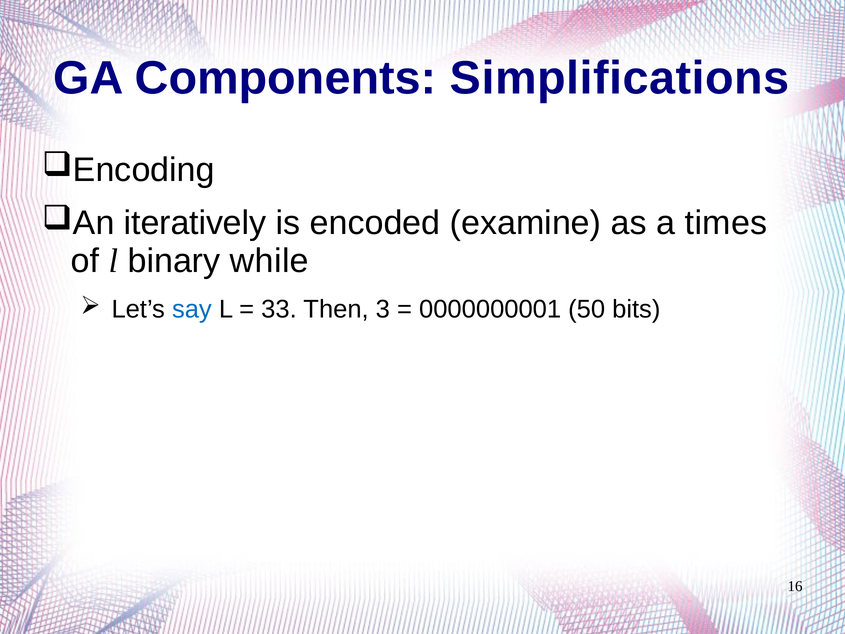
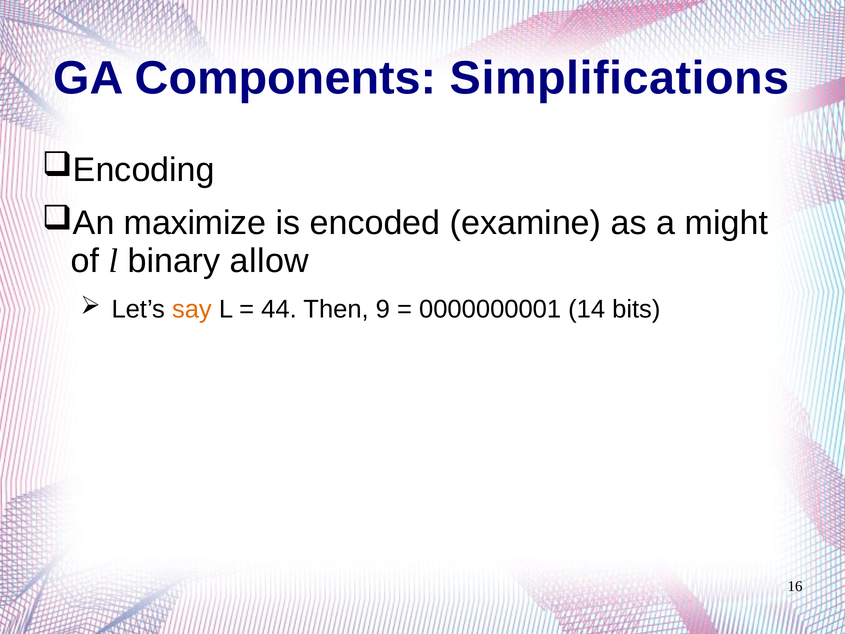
iteratively: iteratively -> maximize
times: times -> might
while: while -> allow
say colour: blue -> orange
33: 33 -> 44
3: 3 -> 9
50: 50 -> 14
